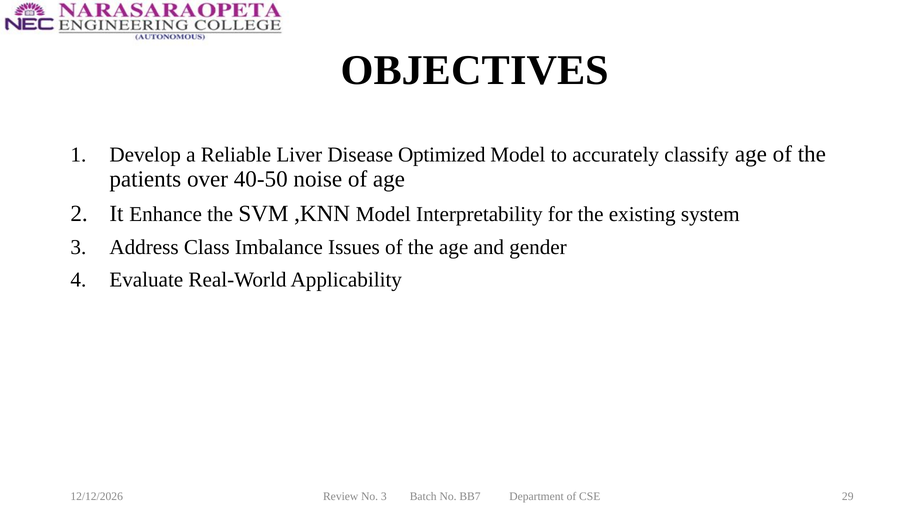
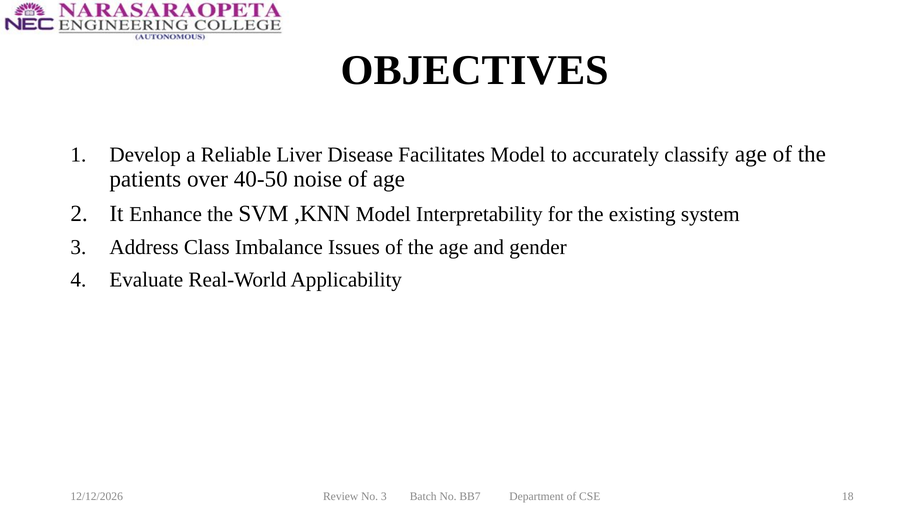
Optimized: Optimized -> Facilitates
29: 29 -> 18
